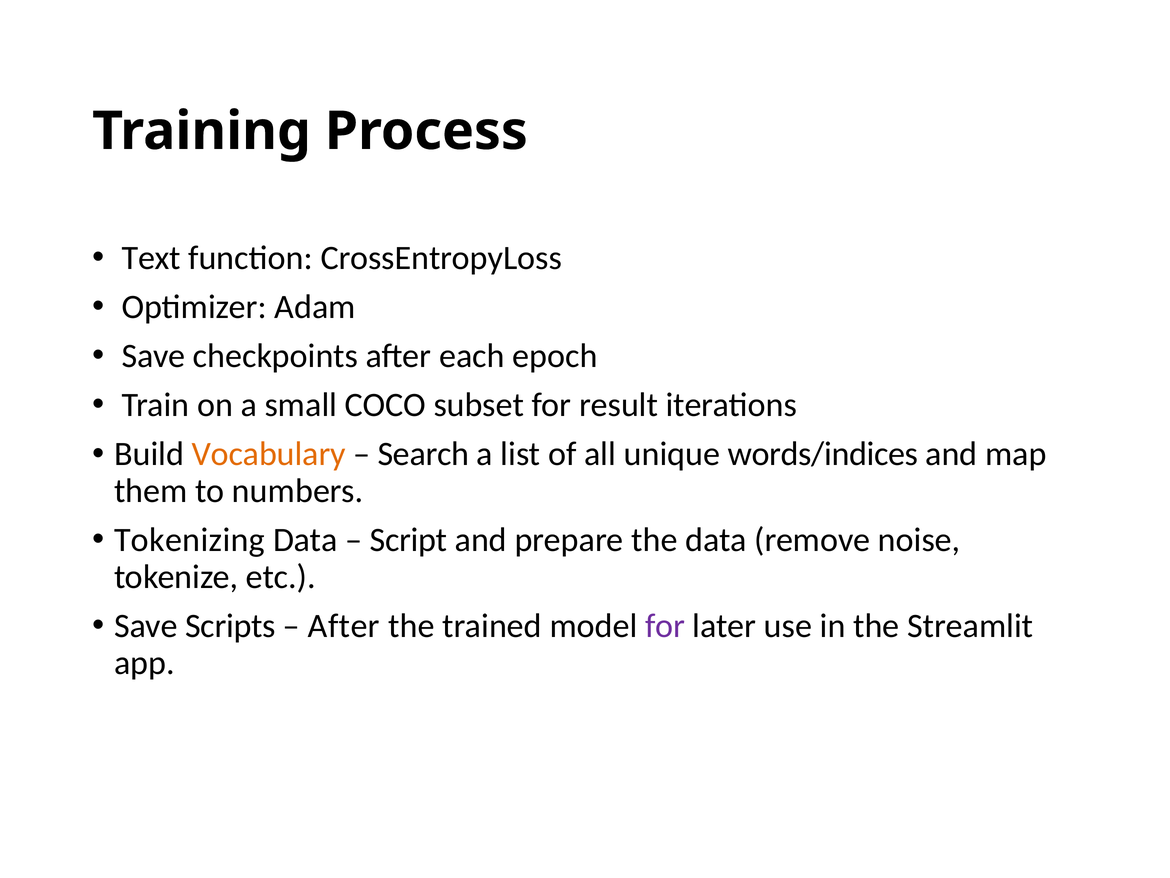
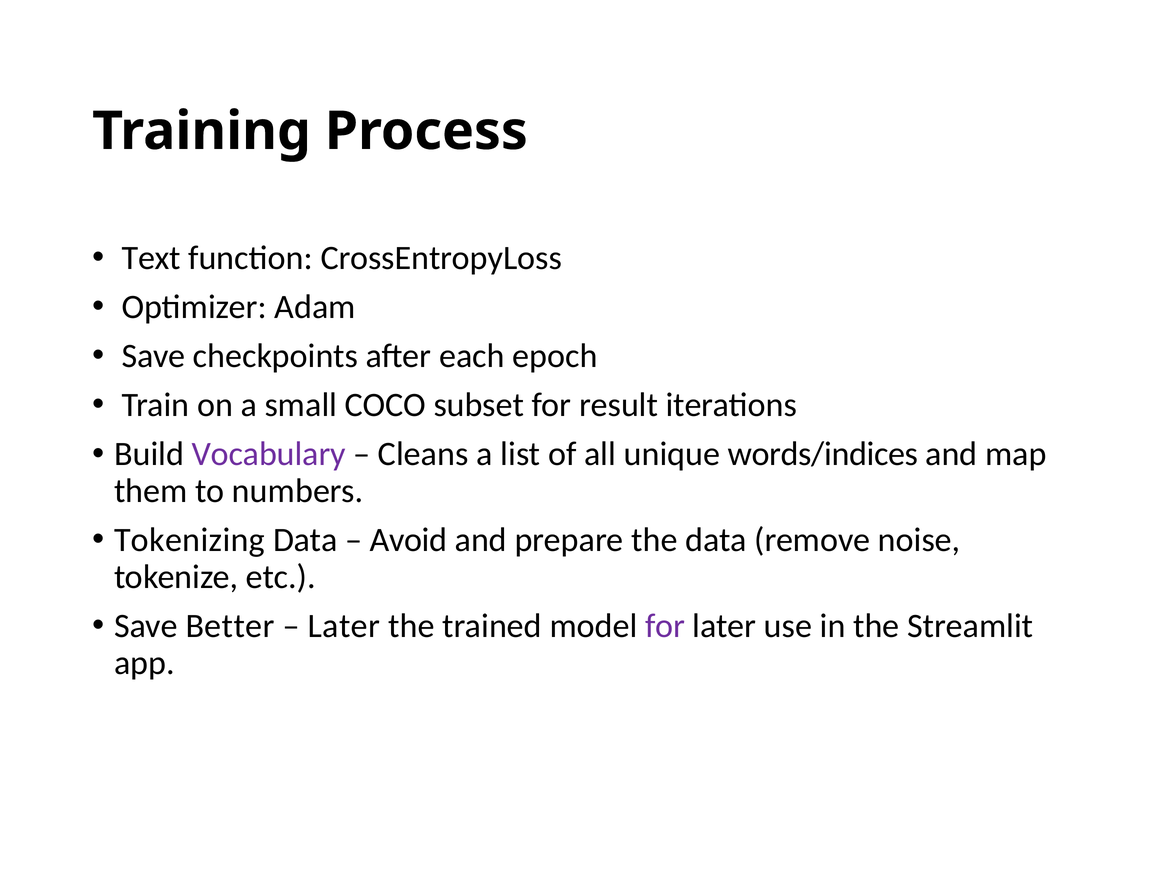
Vocabulary colour: orange -> purple
Search: Search -> Cleans
Script: Script -> Avoid
Scripts: Scripts -> Better
After at (344, 626): After -> Later
